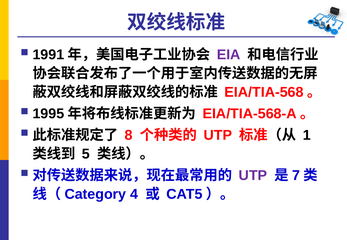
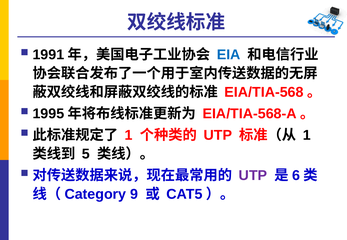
EIA colour: purple -> blue
8 at (129, 135): 8 -> 1
7: 7 -> 6
4: 4 -> 9
